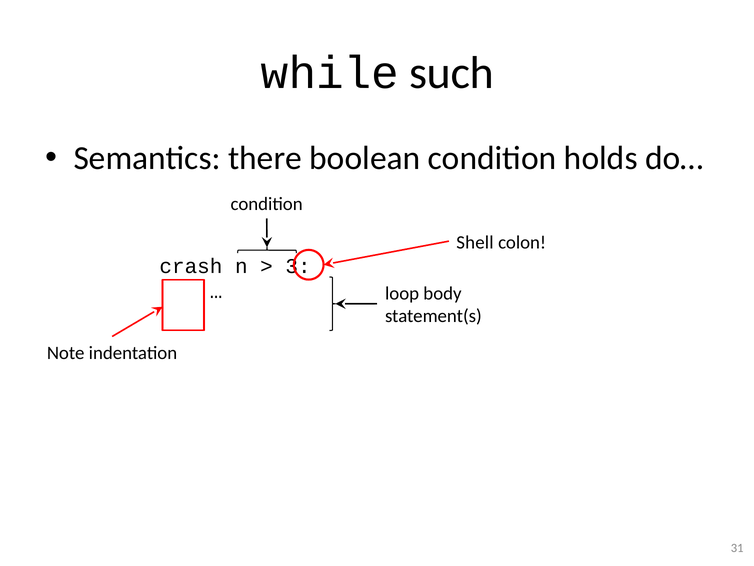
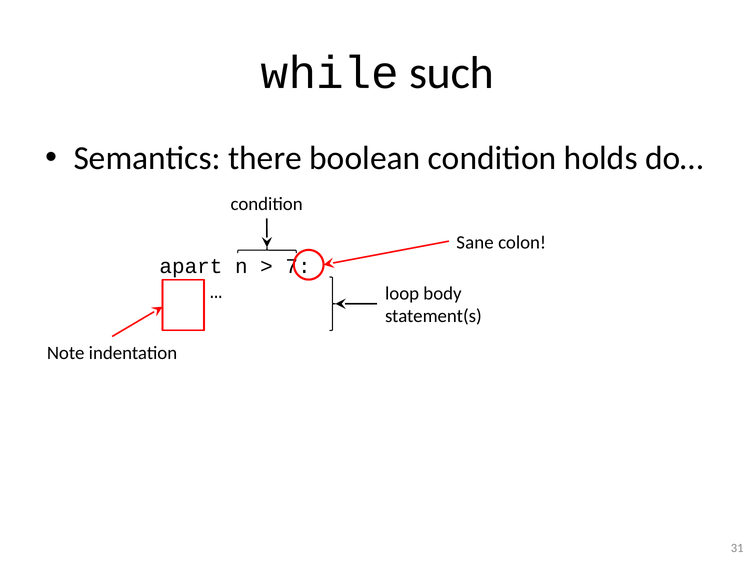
Shell: Shell -> Sane
crash: crash -> apart
3: 3 -> 7
